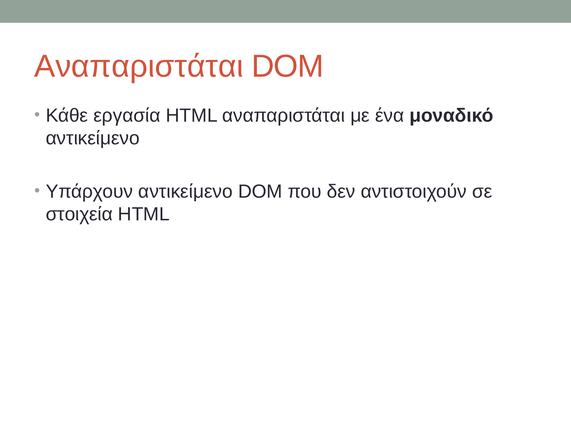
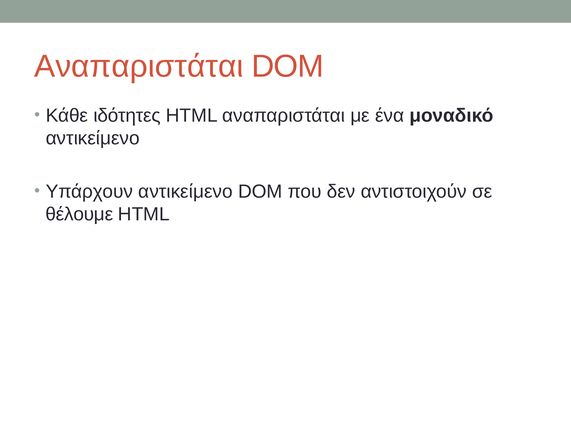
εργασία: εργασία -> ιδότητες
στοιχεία: στοιχεία -> θέλουμε
